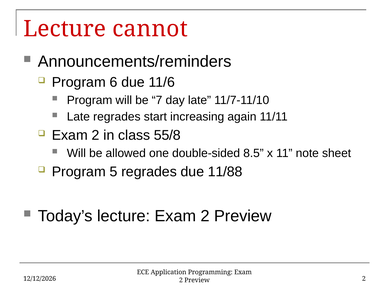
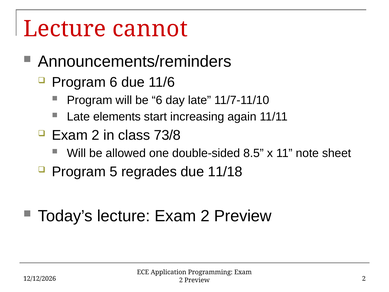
be 7: 7 -> 6
Late regrades: regrades -> elements
55/8: 55/8 -> 73/8
11/88: 11/88 -> 11/18
